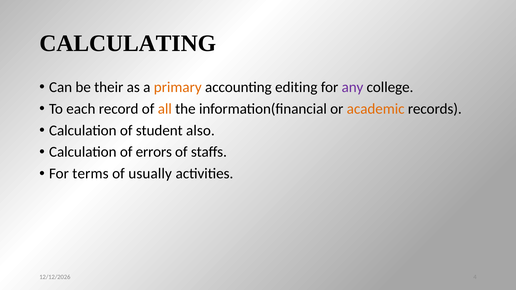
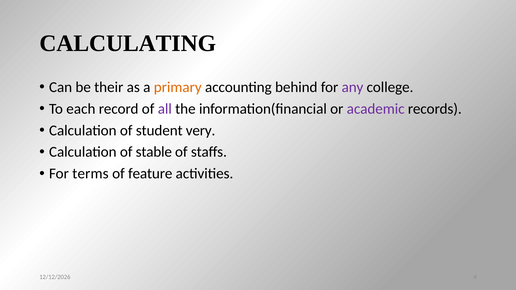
editing: editing -> behind
all colour: orange -> purple
academic colour: orange -> purple
also: also -> very
errors: errors -> stable
usually: usually -> feature
